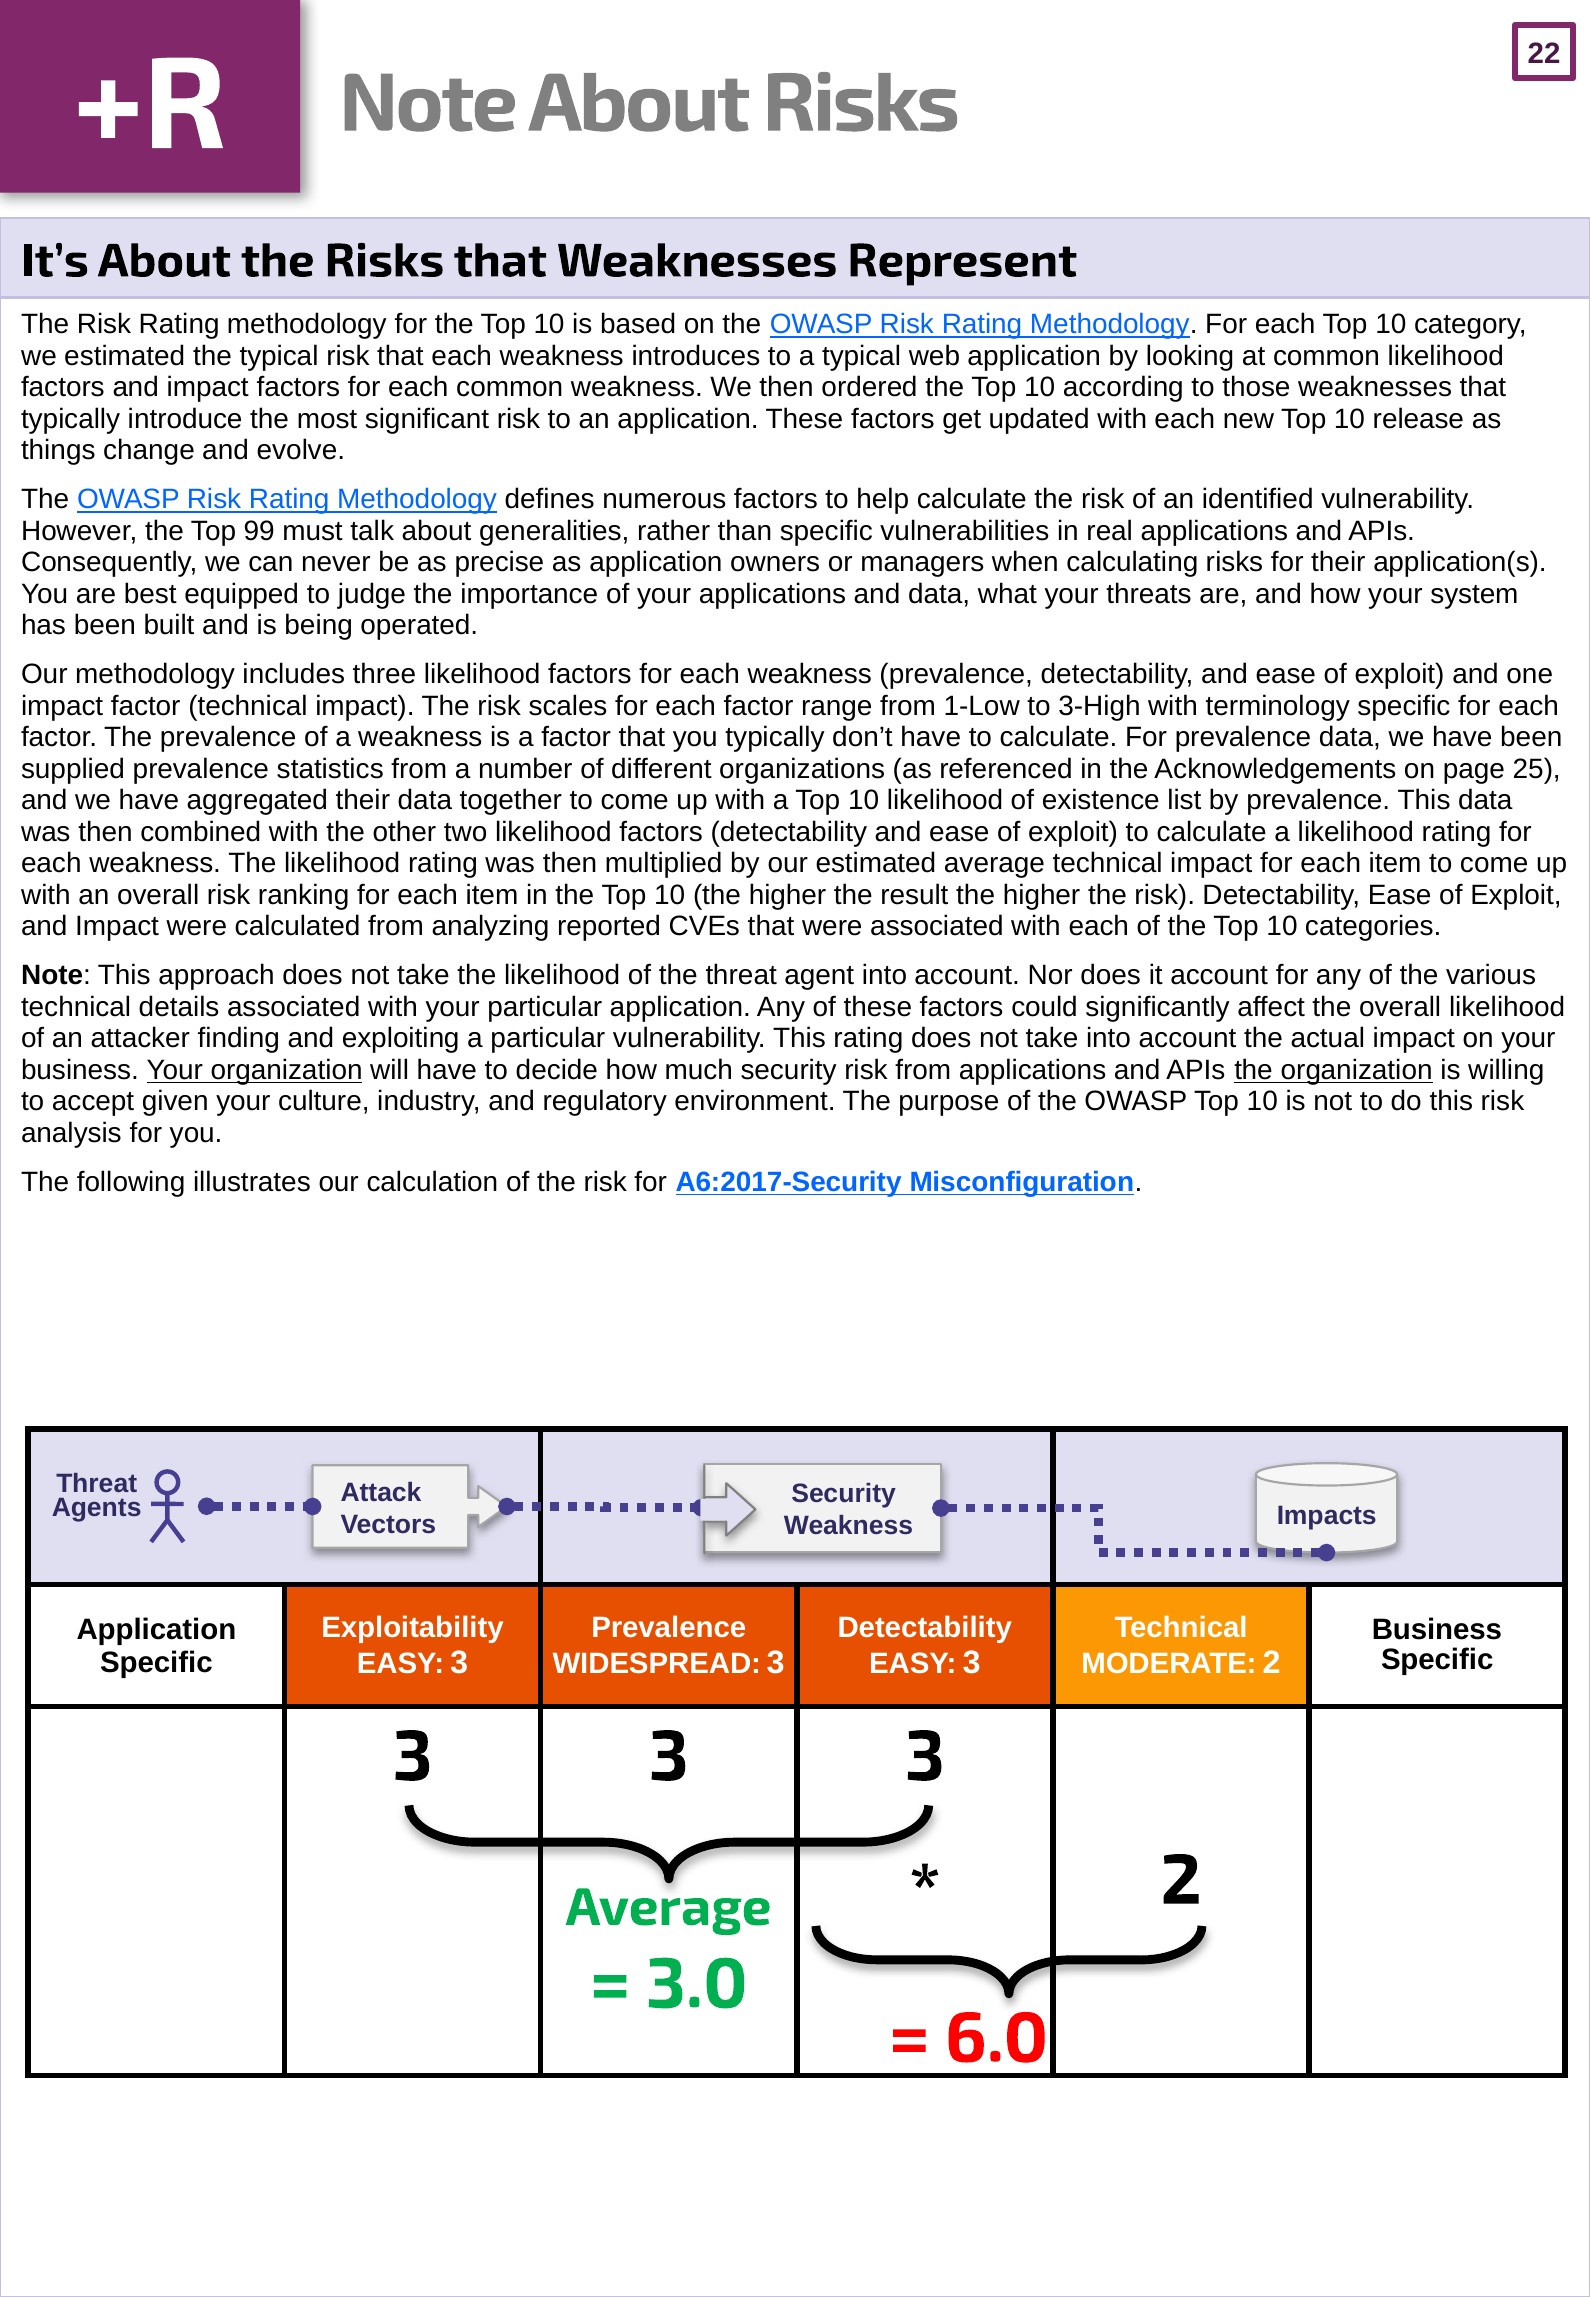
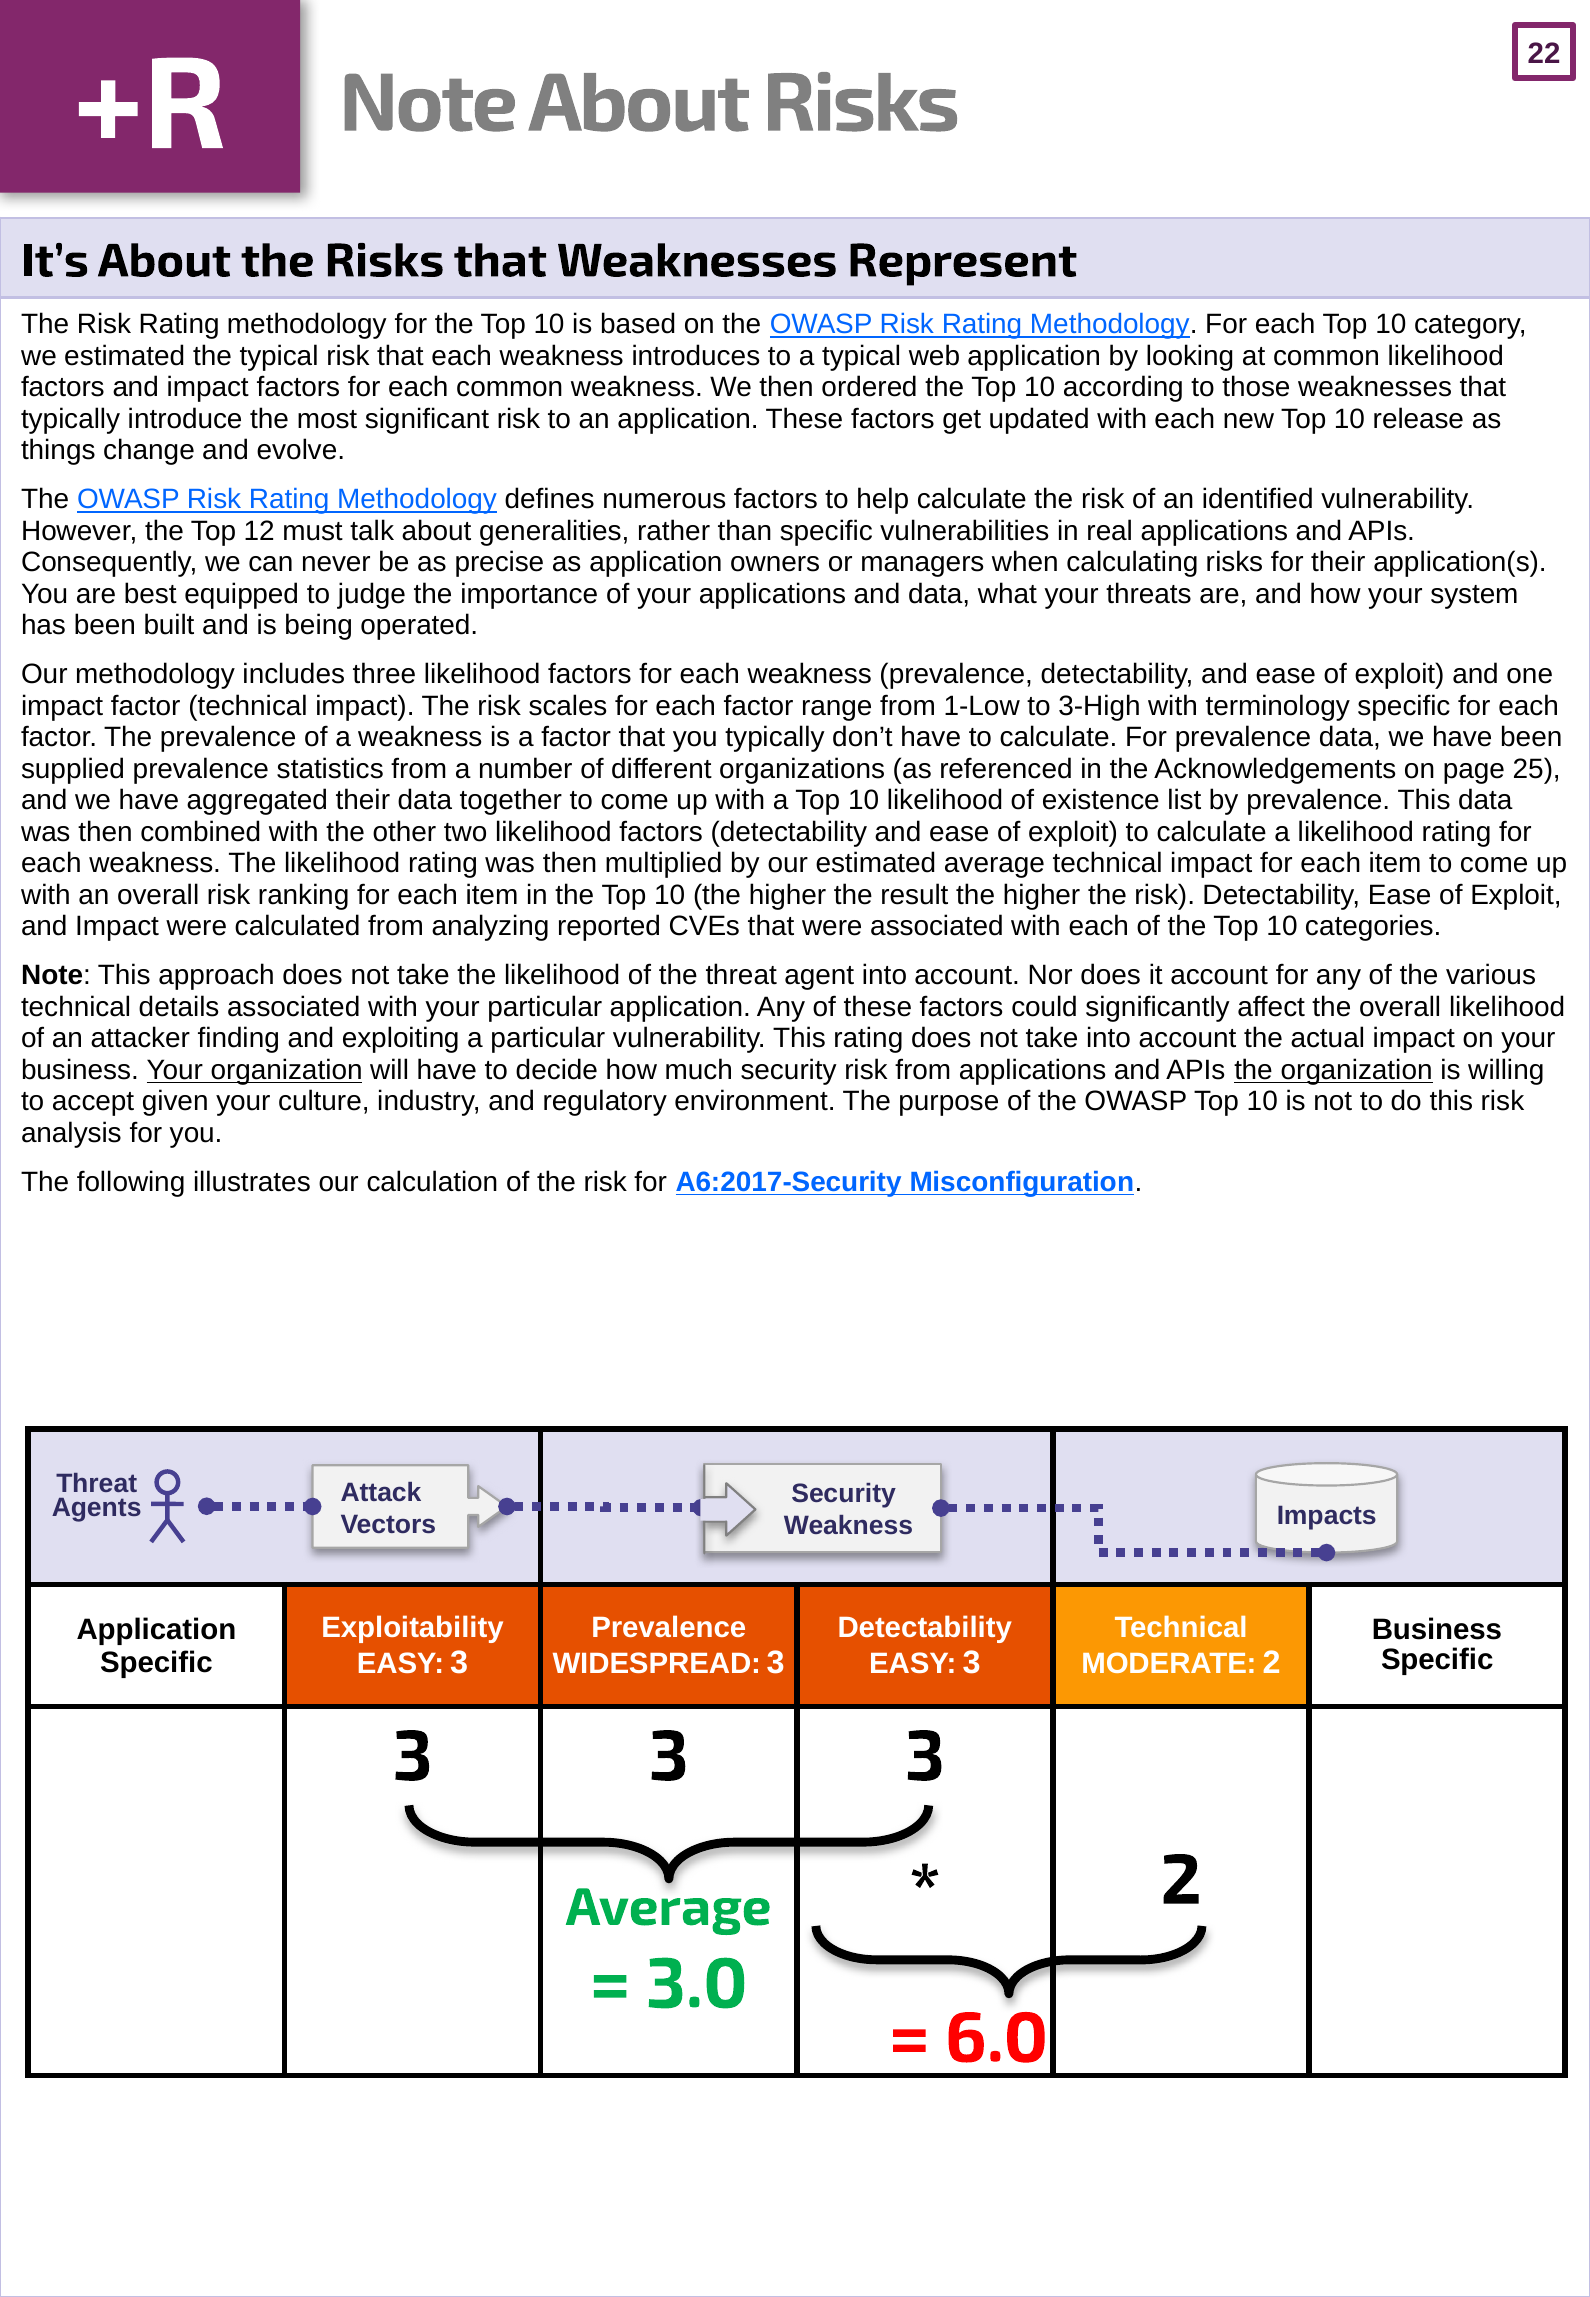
99: 99 -> 12
